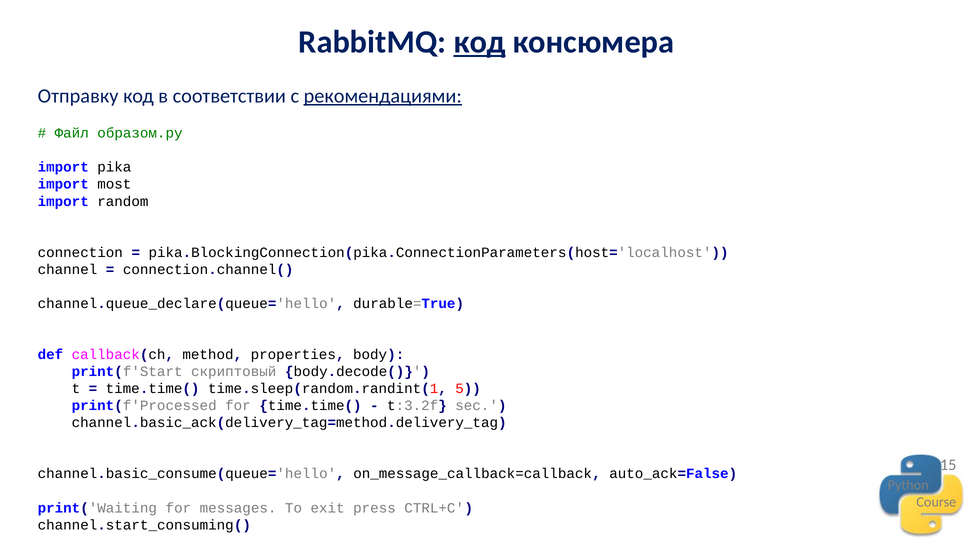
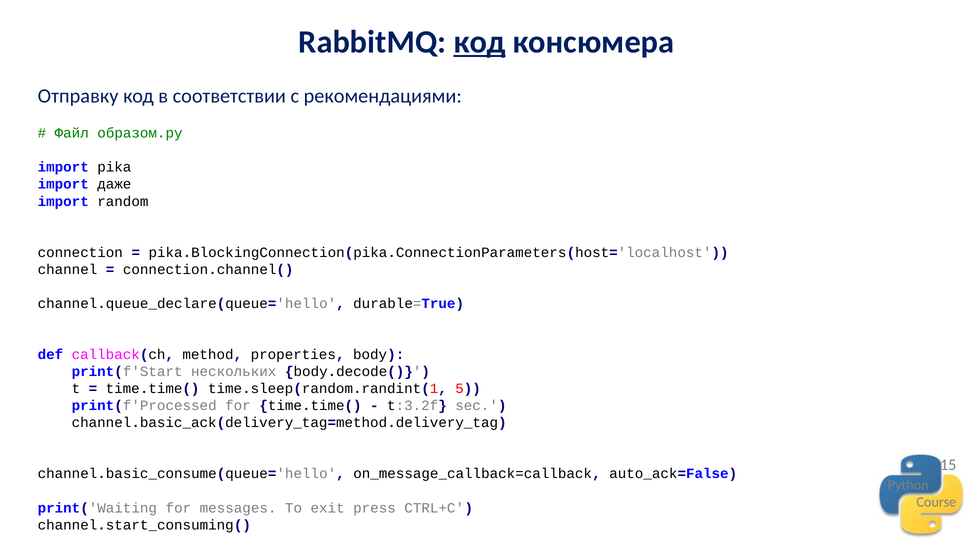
рекомендациями underline: present -> none
most: most -> даже
скриптовый: скриптовый -> нескольких
